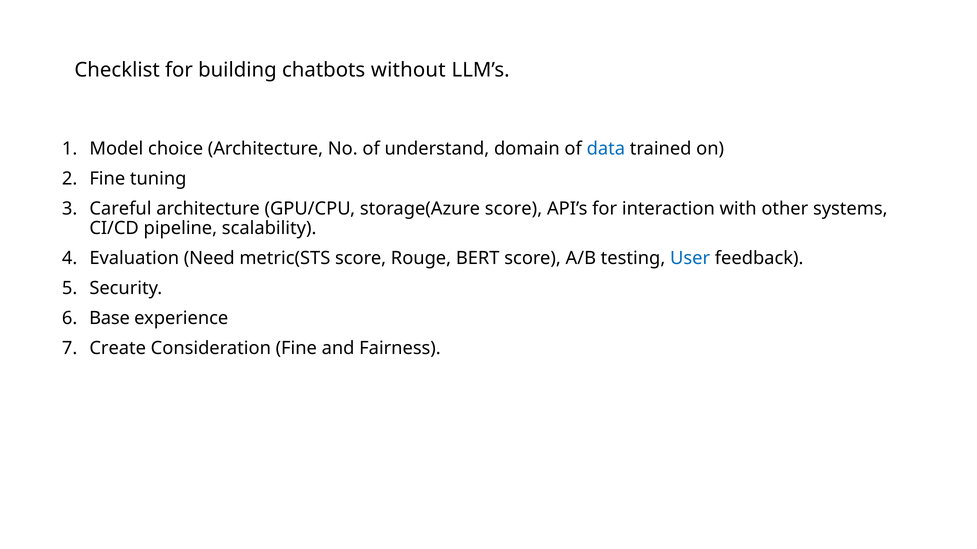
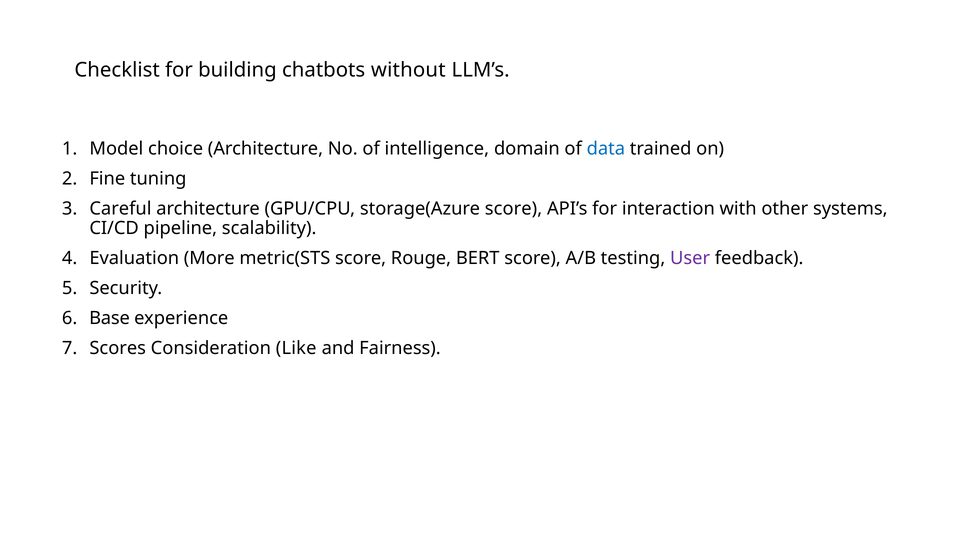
understand: understand -> intelligence
Need: Need -> More
User colour: blue -> purple
Create: Create -> Scores
Consideration Fine: Fine -> Like
